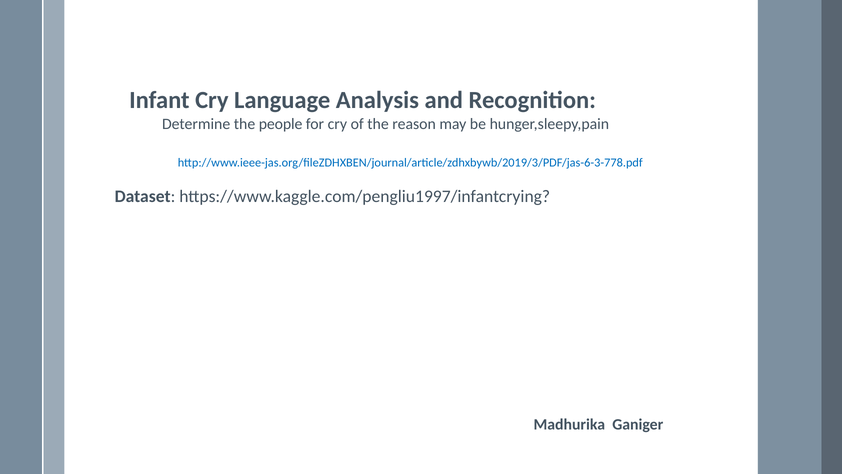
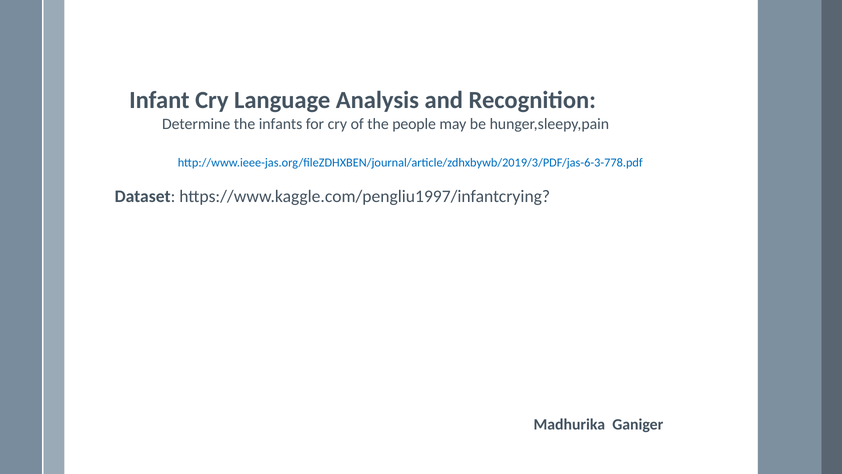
people: people -> infants
reason: reason -> people
